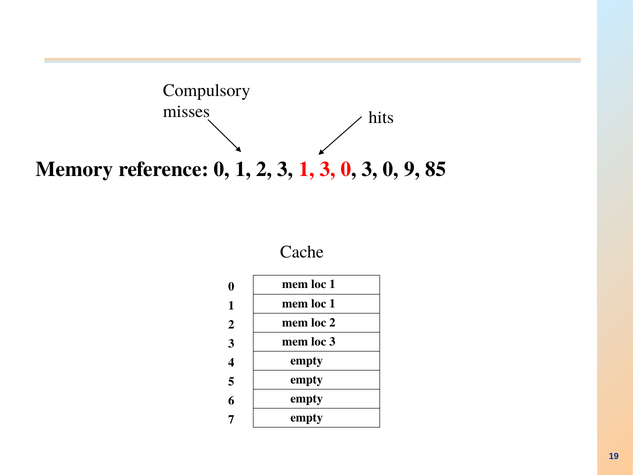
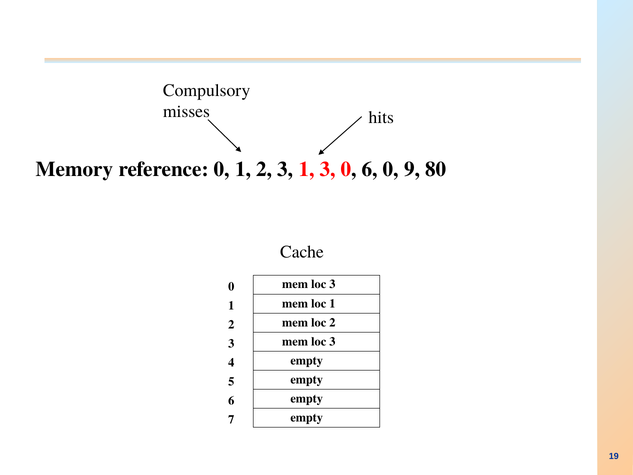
0 3: 3 -> 6
85: 85 -> 80
1 at (332, 284): 1 -> 3
